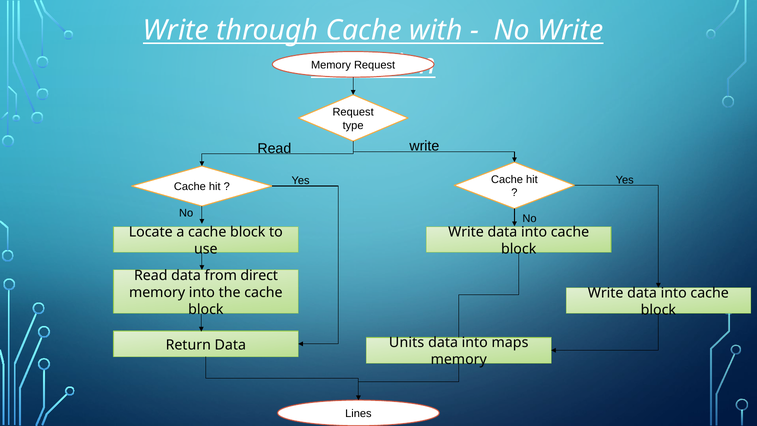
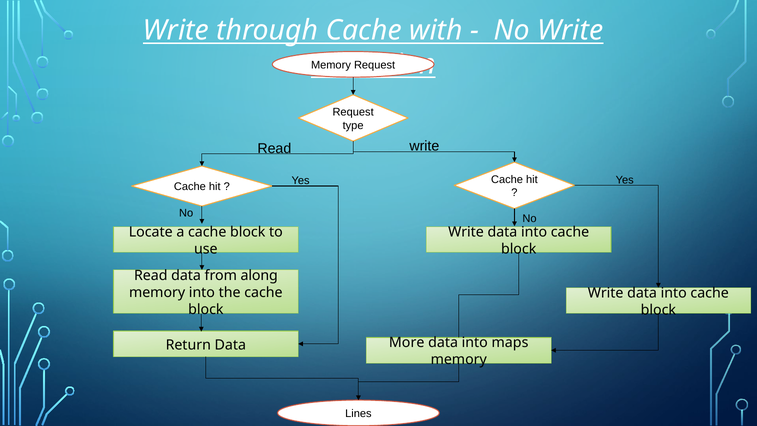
direct: direct -> along
Units: Units -> More
